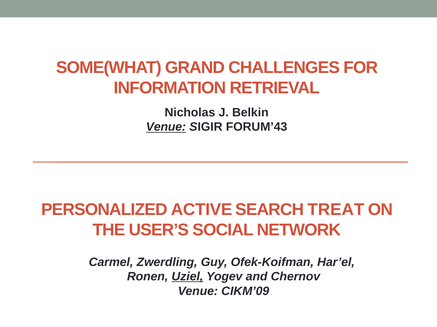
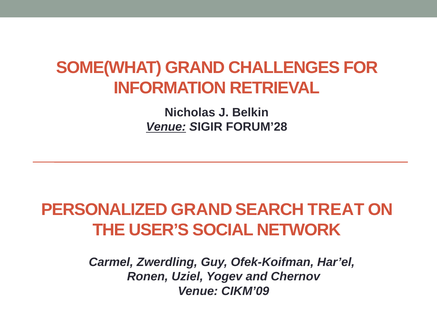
FORUM’43: FORUM’43 -> FORUM’28
PERSONALIZED ACTIVE: ACTIVE -> GRAND
Uziel underline: present -> none
